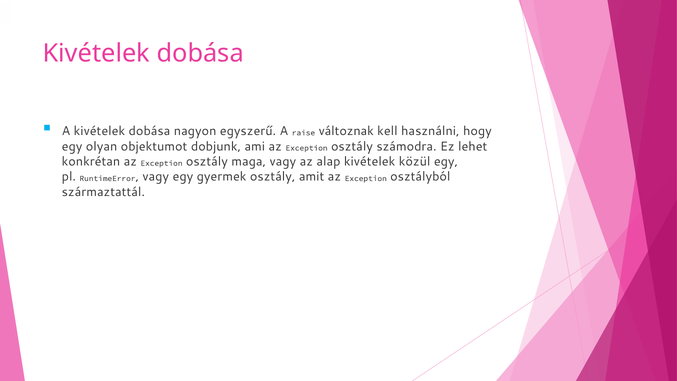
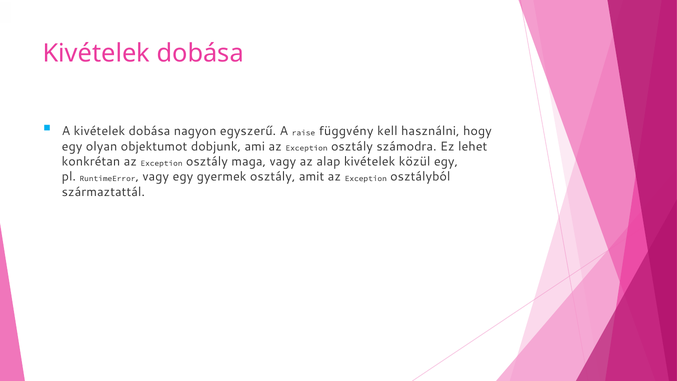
változnak: változnak -> függvény
